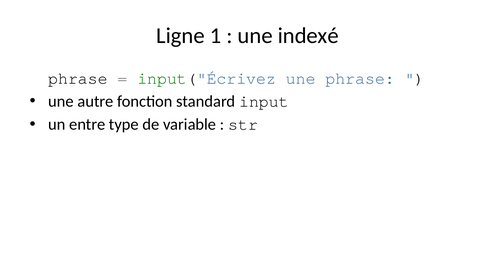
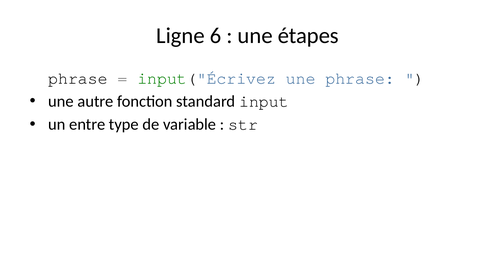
1: 1 -> 6
indexé: indexé -> étapes
